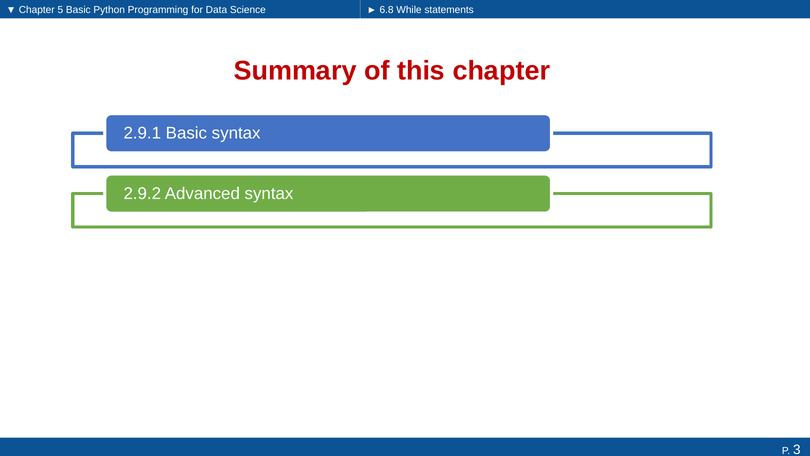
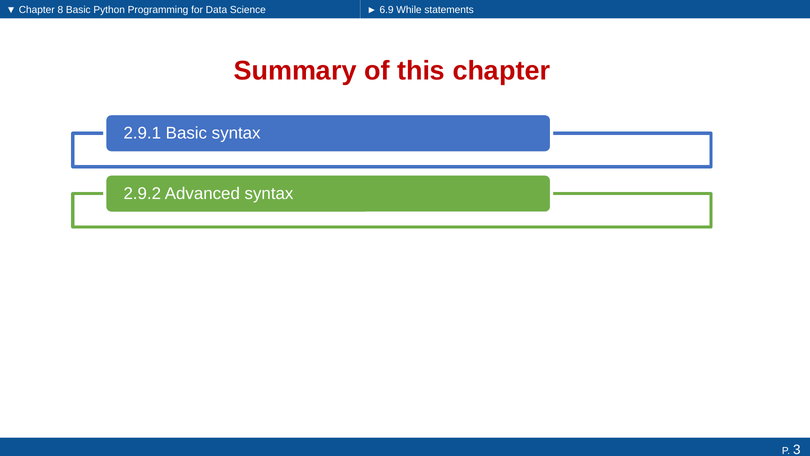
5: 5 -> 8
6.8: 6.8 -> 6.9
